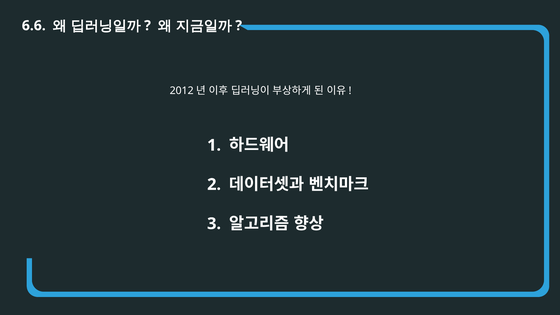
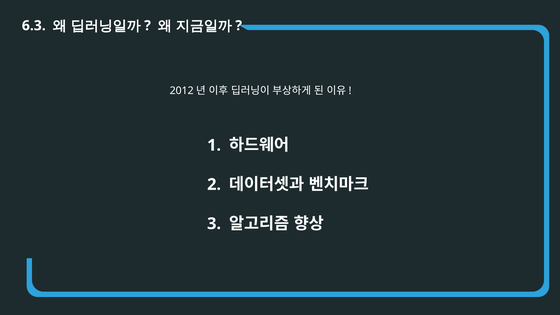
6.6: 6.6 -> 6.3
